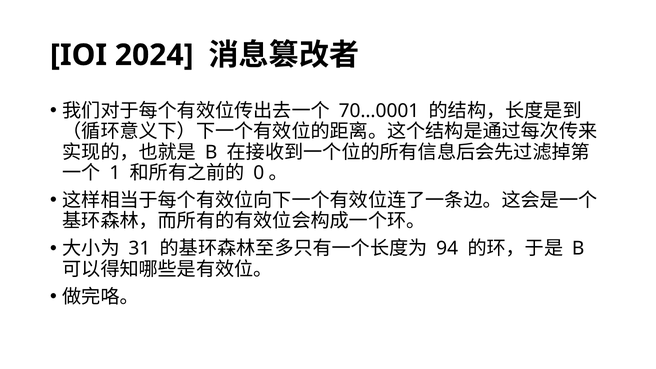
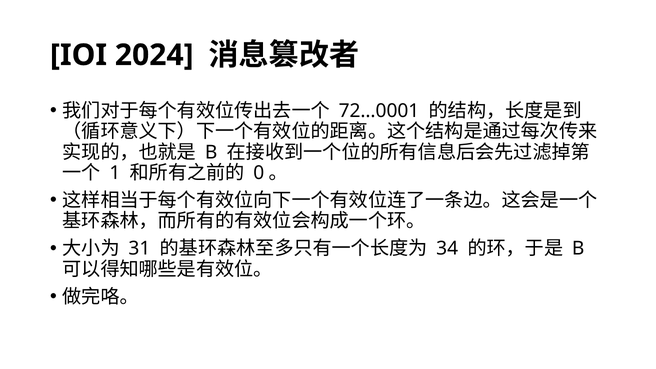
70…0001: 70…0001 -> 72…0001
94: 94 -> 34
